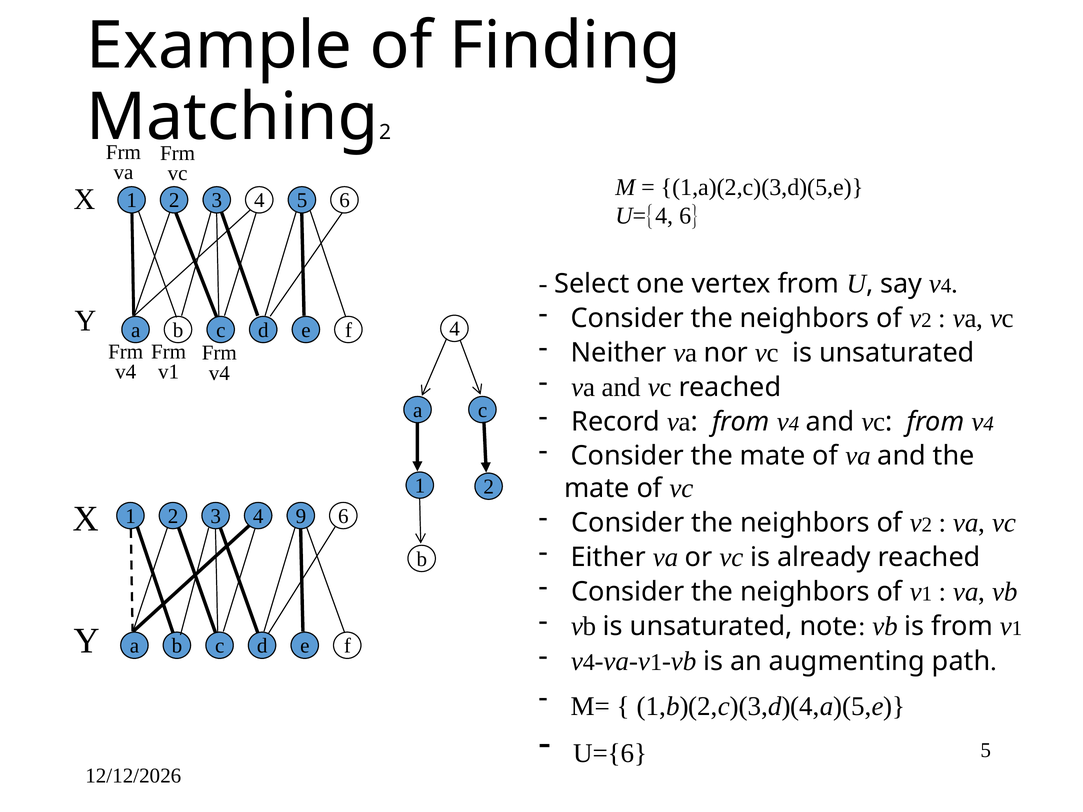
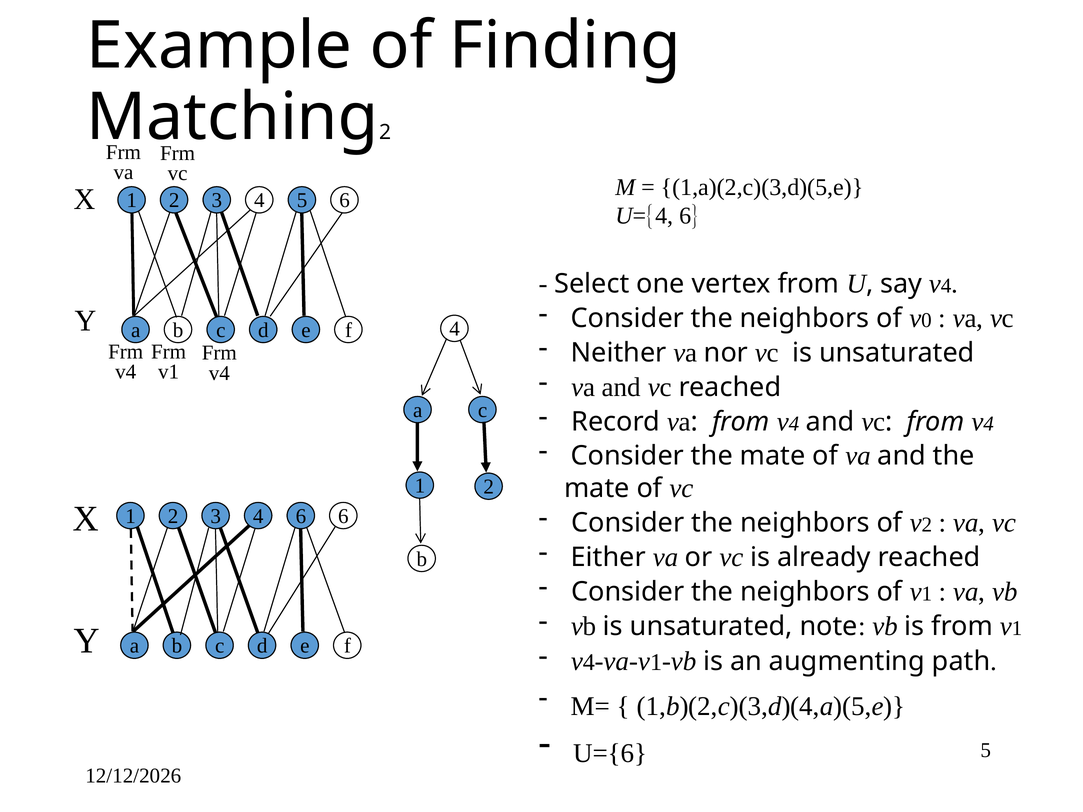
2 at (926, 321): 2 -> 0
4 9: 9 -> 6
